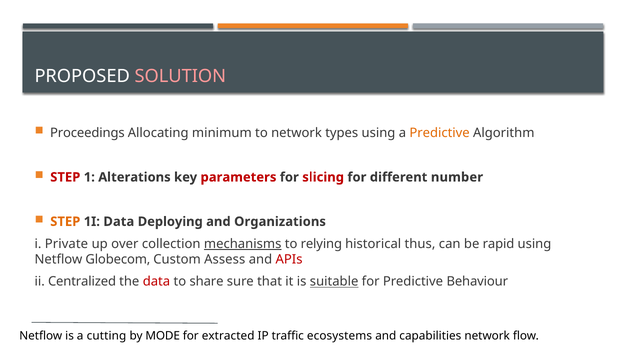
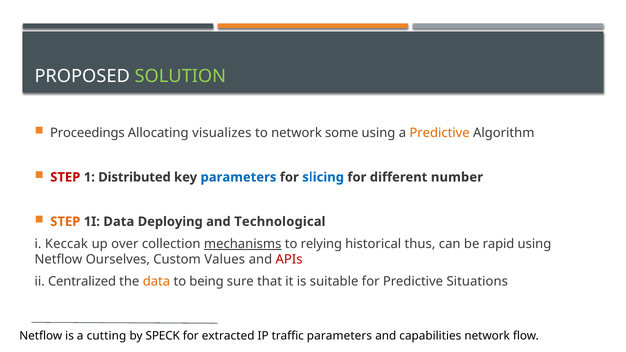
SOLUTION colour: pink -> light green
minimum: minimum -> visualizes
types: types -> some
Alterations: Alterations -> Distributed
parameters at (238, 177) colour: red -> blue
slicing colour: red -> blue
Organizations: Organizations -> Technological
Private: Private -> Keccak
Globecom: Globecom -> Ourselves
Assess: Assess -> Values
data at (156, 282) colour: red -> orange
share: share -> being
suitable underline: present -> none
Behaviour: Behaviour -> Situations
MODE: MODE -> SPECK
traffic ecosystems: ecosystems -> parameters
